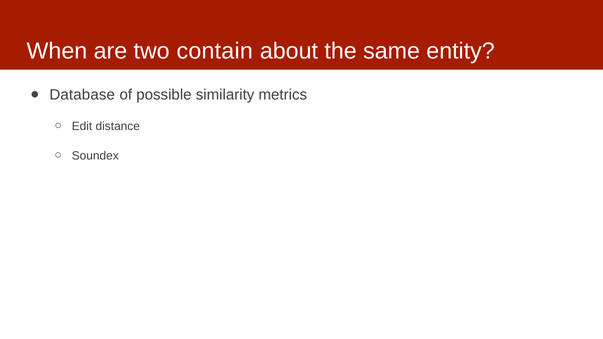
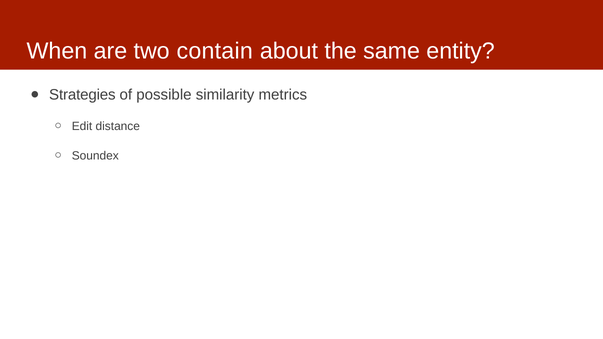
Database: Database -> Strategies
